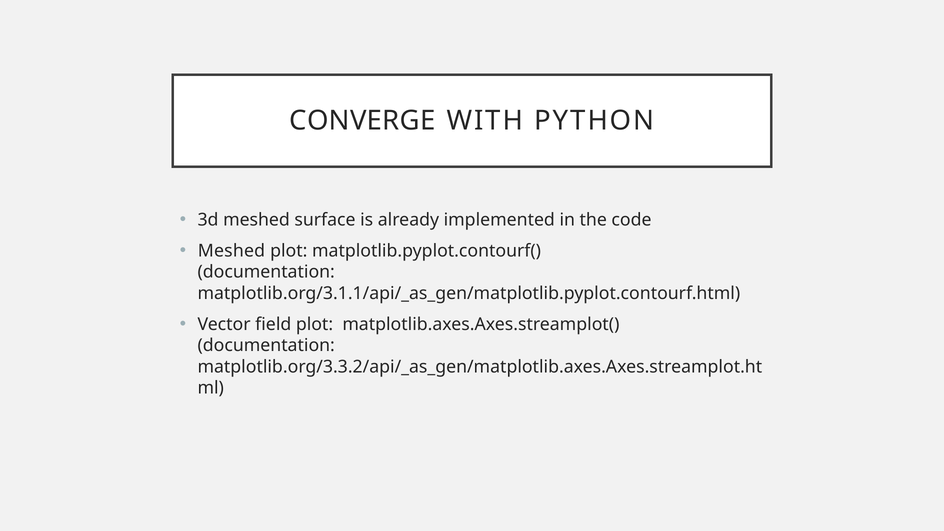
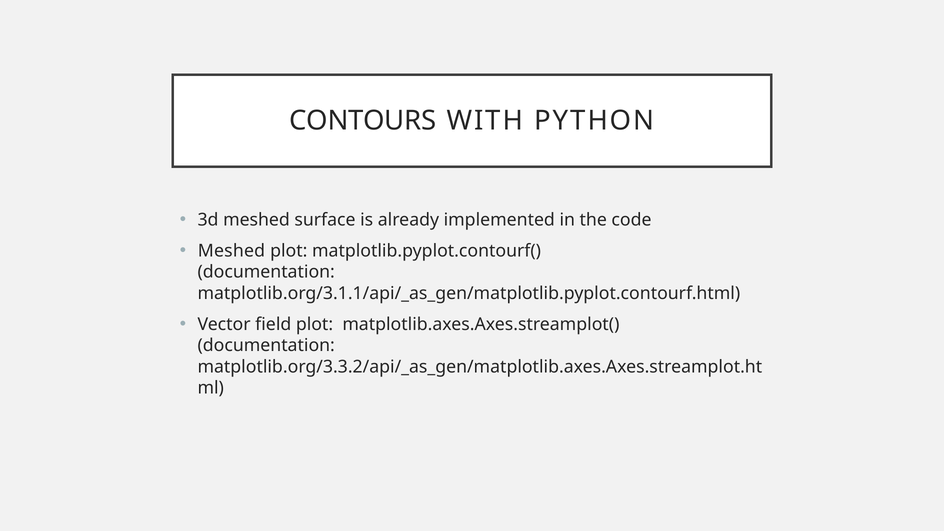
CONVERGE: CONVERGE -> CONTOURS
